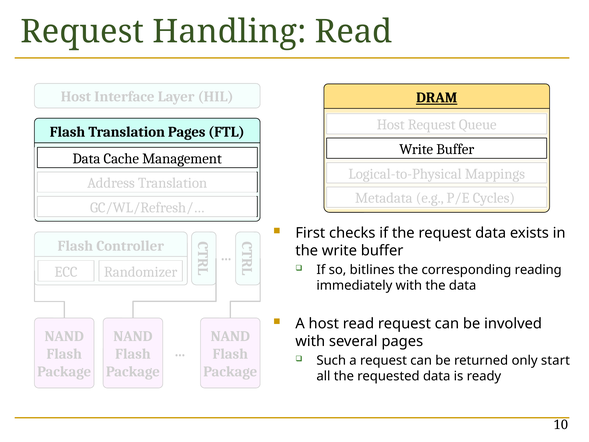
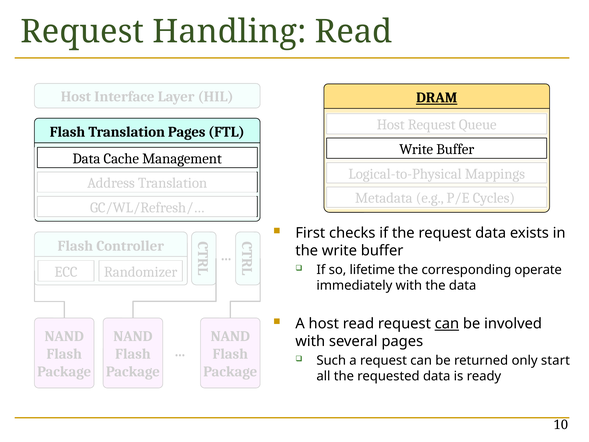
bitlines: bitlines -> lifetime
reading: reading -> operate
can at (447, 324) underline: none -> present
